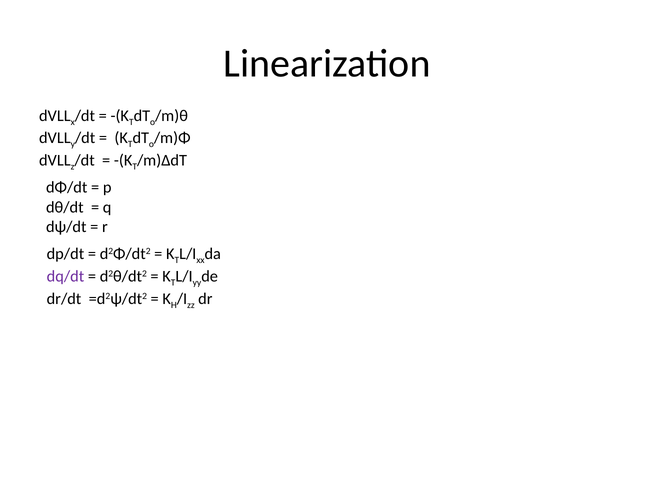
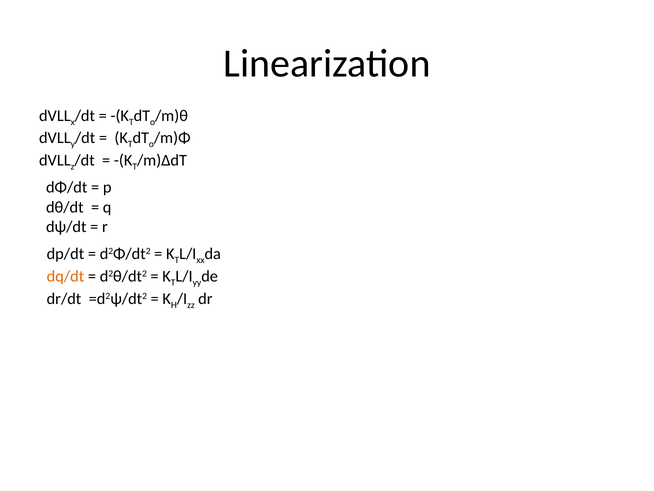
dq/dt colour: purple -> orange
